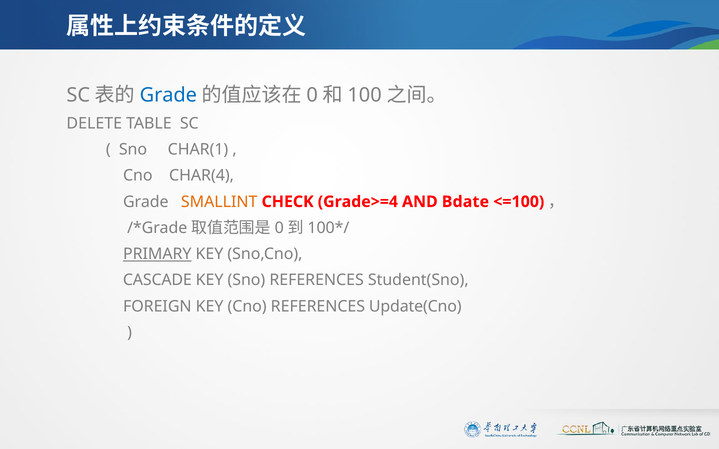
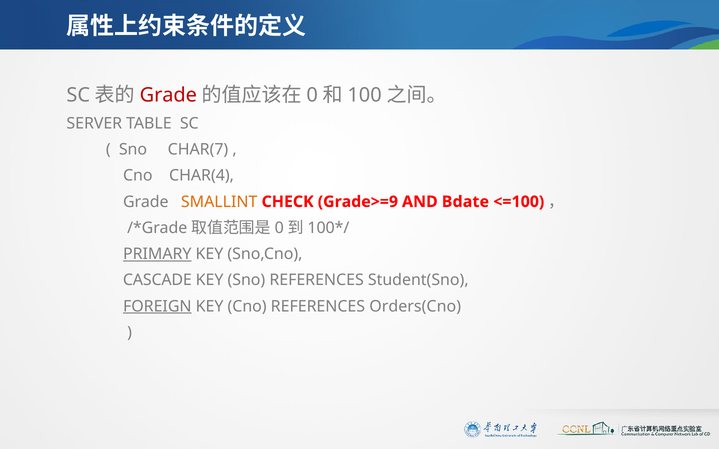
Grade at (168, 95) colour: blue -> red
DELETE: DELETE -> SERVER
CHAR(1: CHAR(1 -> CHAR(7
Grade>=4: Grade>=4 -> Grade>=9
FOREIGN underline: none -> present
Update(Cno: Update(Cno -> Orders(Cno
